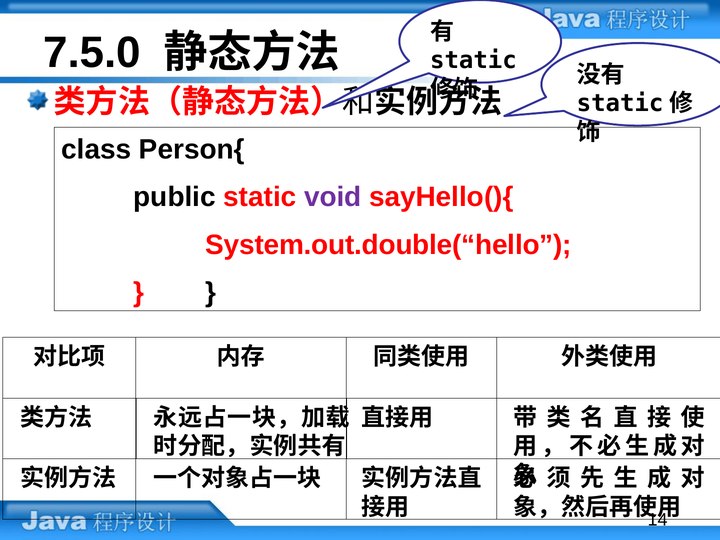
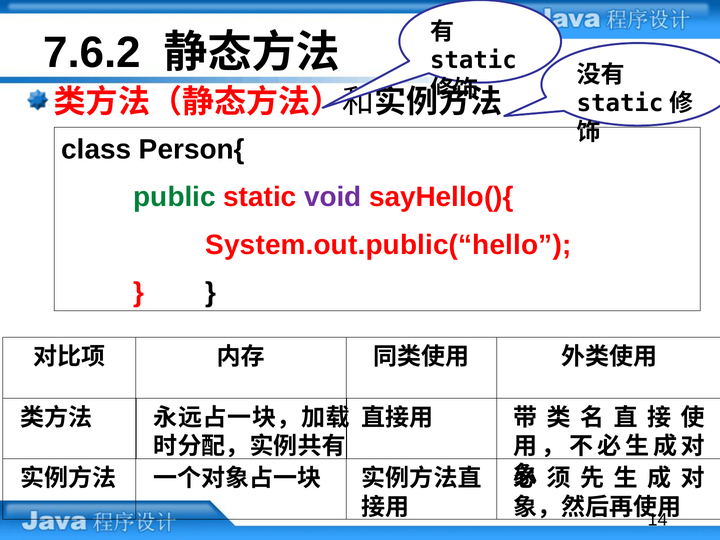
7.5.0: 7.5.0 -> 7.6.2
public colour: black -> green
System.out.double(“hello: System.out.double(“hello -> System.out.public(“hello
